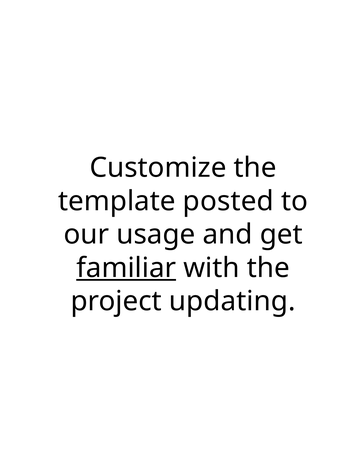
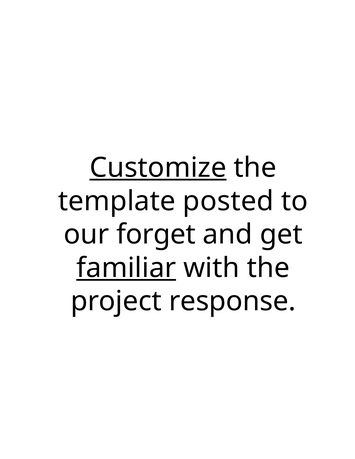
Customize underline: none -> present
usage: usage -> forget
updating: updating -> response
